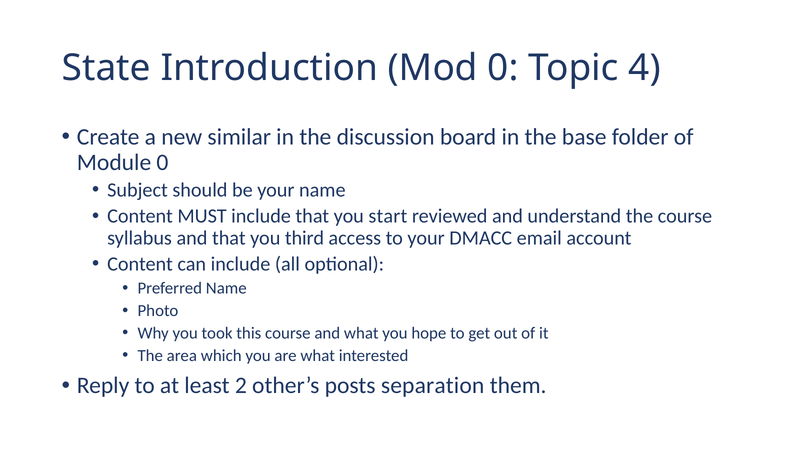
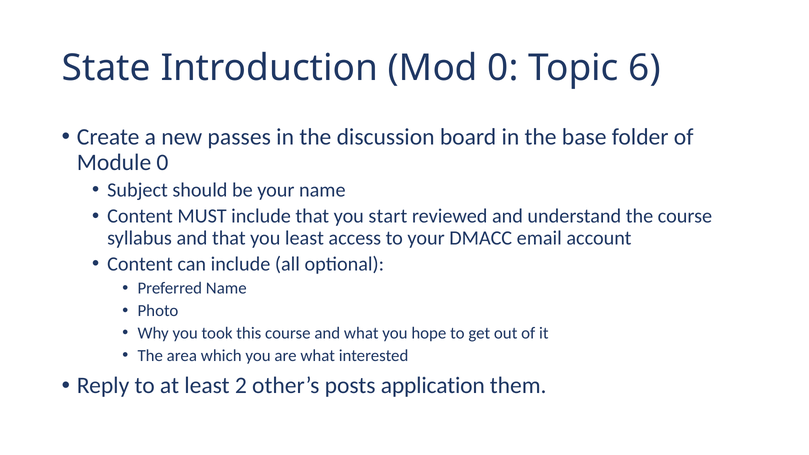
4: 4 -> 6
similar: similar -> passes
you third: third -> least
separation: separation -> application
